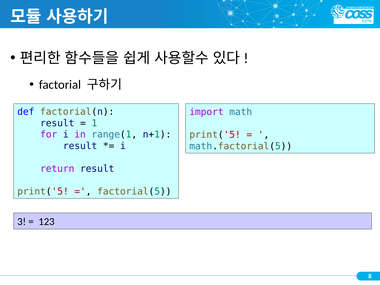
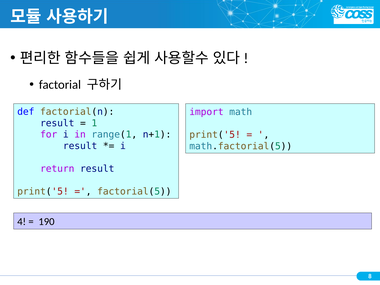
3: 3 -> 4
123: 123 -> 190
